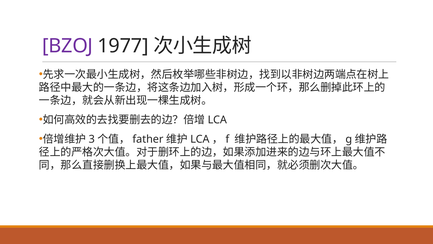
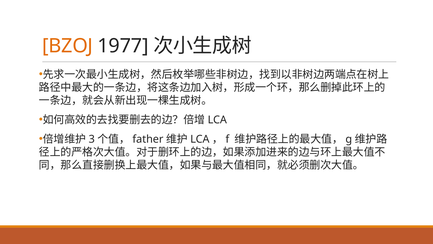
BZOJ colour: purple -> orange
